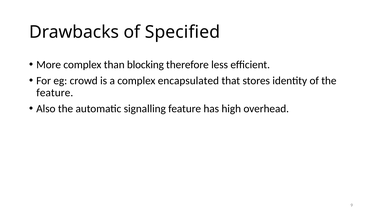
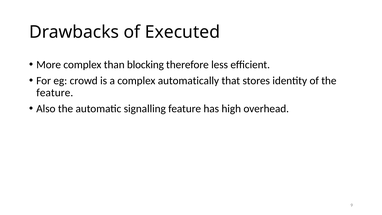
Specified: Specified -> Executed
encapsulated: encapsulated -> automatically
